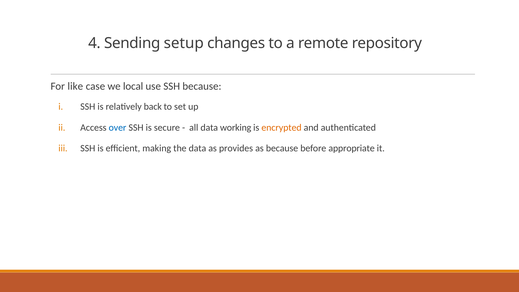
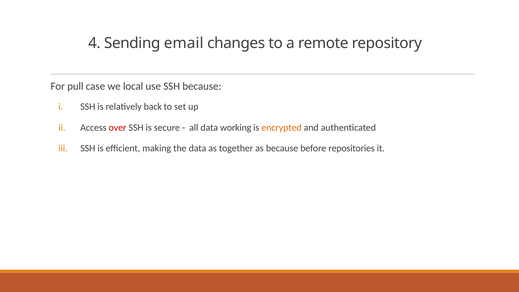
setup: setup -> email
like: like -> pull
over colour: blue -> red
provides: provides -> together
appropriate: appropriate -> repositories
